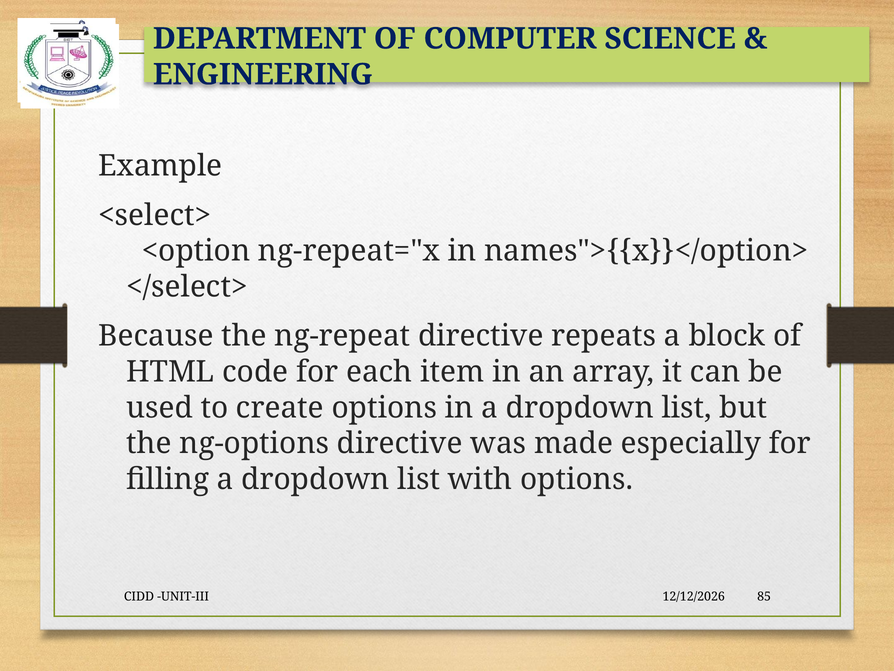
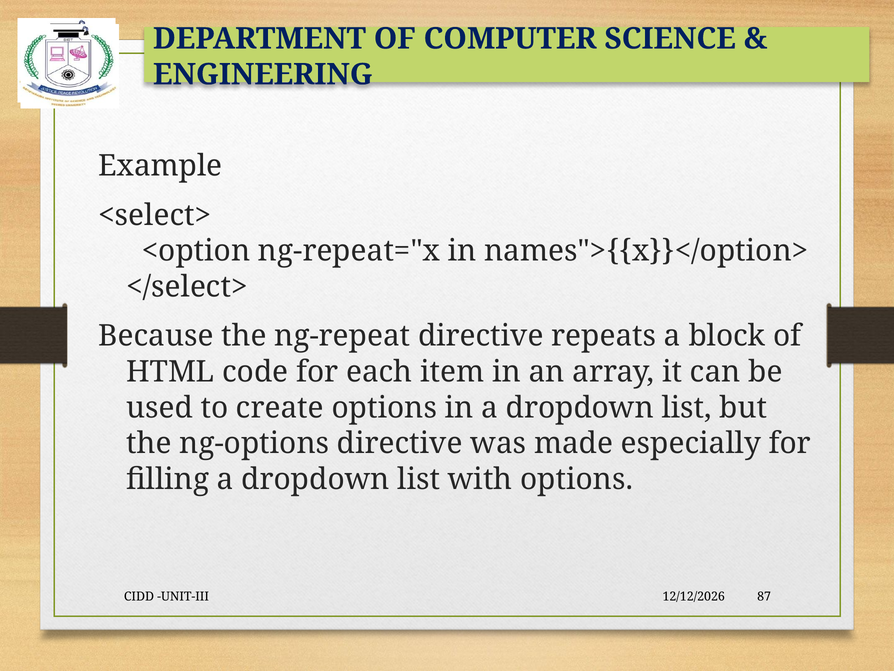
85: 85 -> 87
